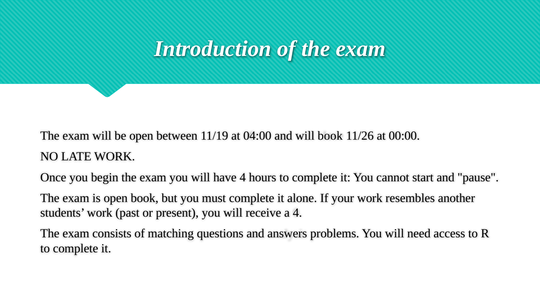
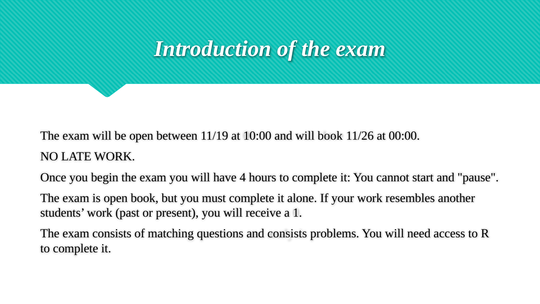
04:00: 04:00 -> 10:00
a 4: 4 -> 1
and answers: answers -> consists
